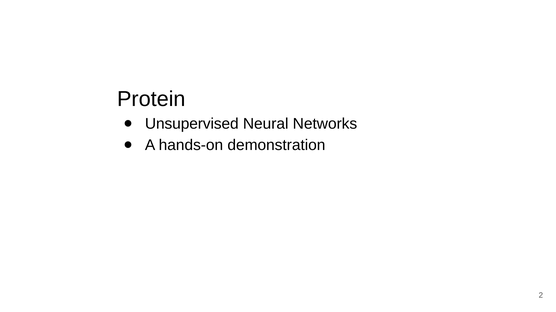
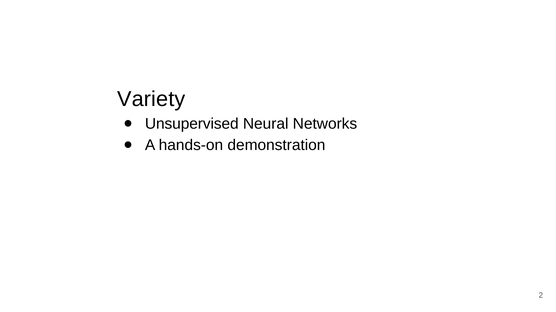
Protein: Protein -> Variety
